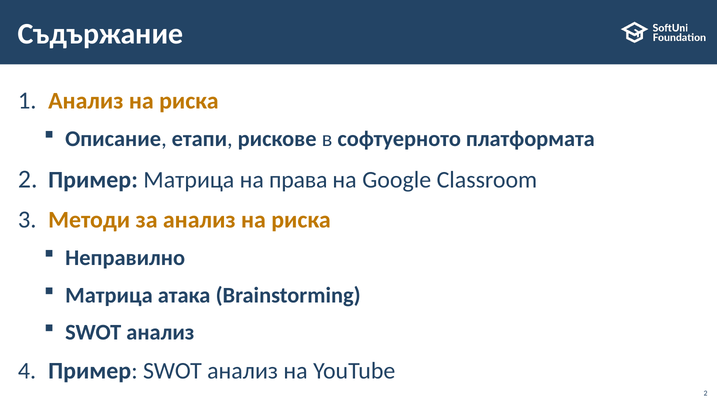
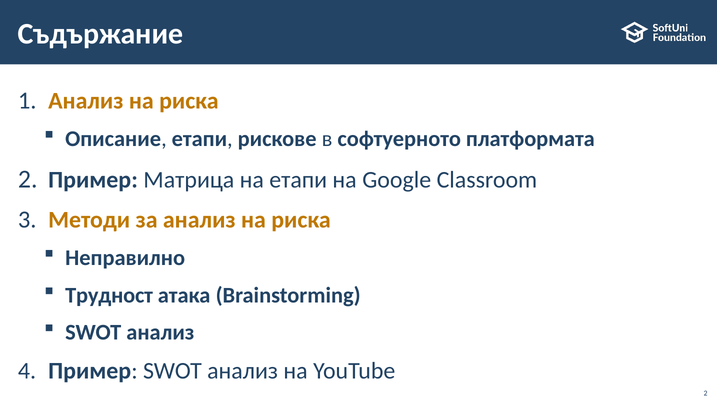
на права: права -> етапи
Матрица at (109, 295): Матрица -> Трудност
